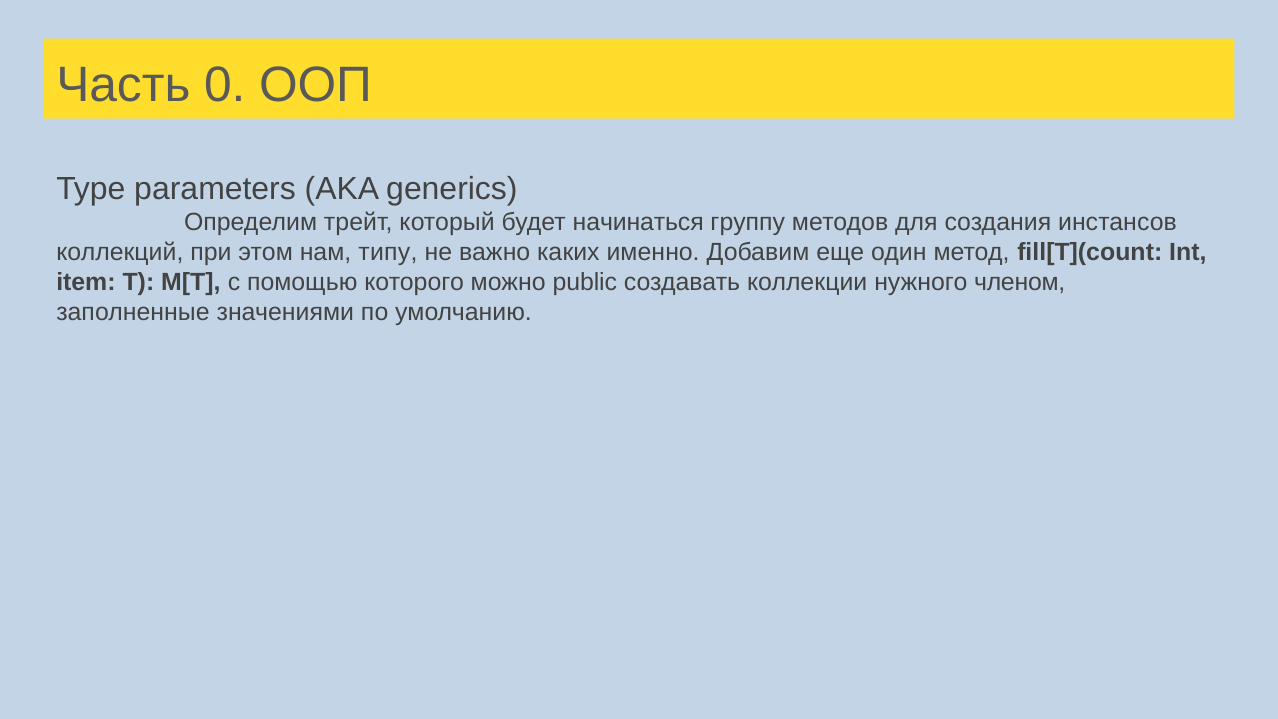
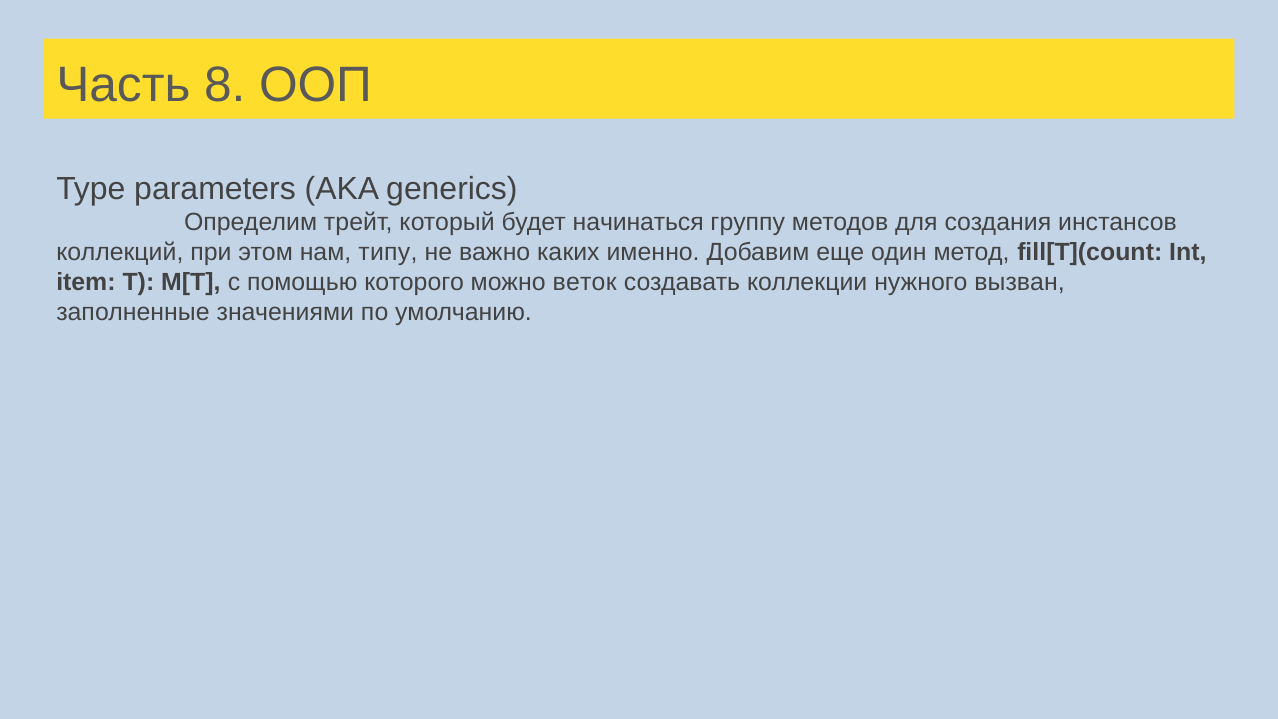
0: 0 -> 8
public: public -> веток
членом: членом -> вызван
